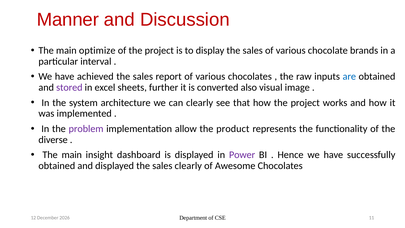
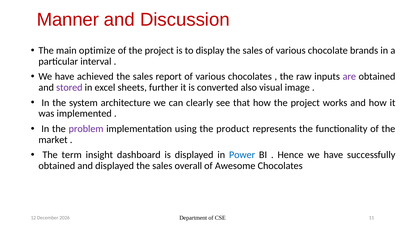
are colour: blue -> purple
allow: allow -> using
diverse: diverse -> market
main at (72, 155): main -> term
Power colour: purple -> blue
sales clearly: clearly -> overall
